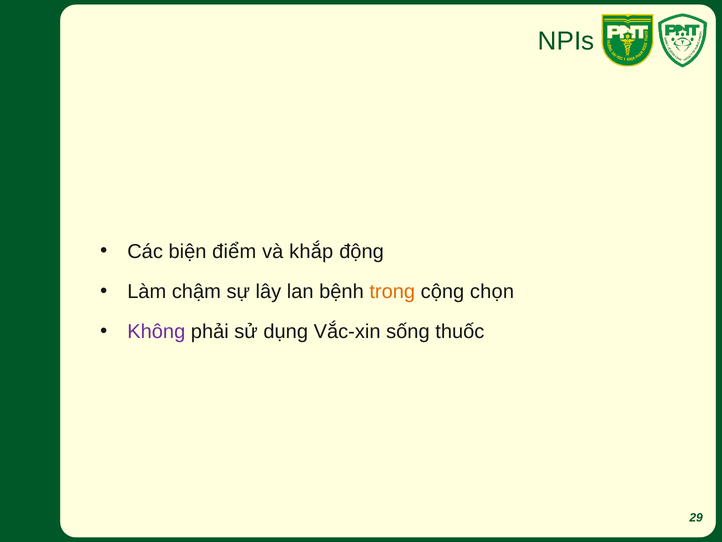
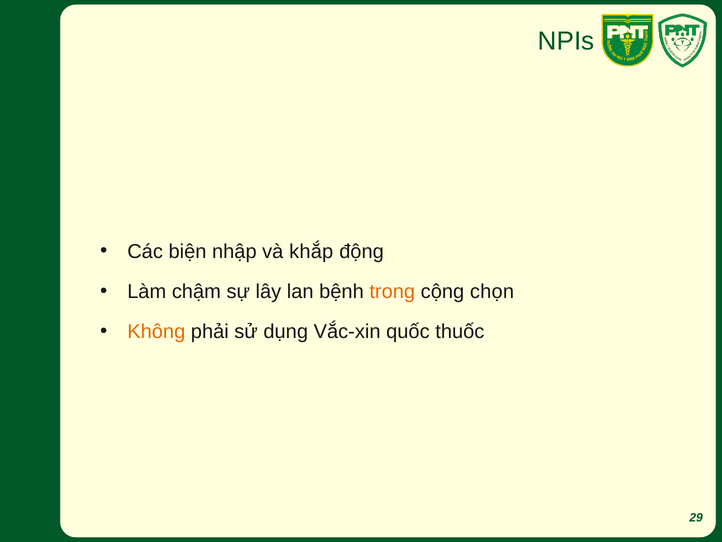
điểm: điểm -> nhập
Không colour: purple -> orange
sống: sống -> quốc
